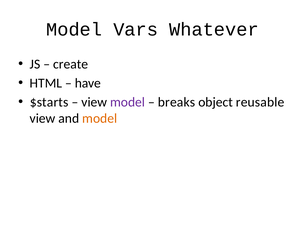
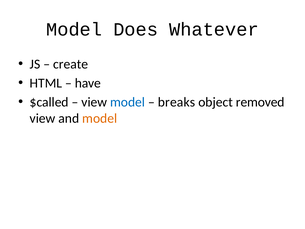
Vars: Vars -> Does
$starts: $starts -> $called
model at (128, 102) colour: purple -> blue
reusable: reusable -> removed
